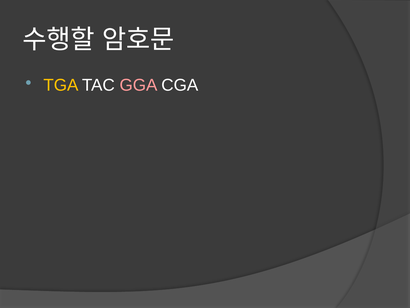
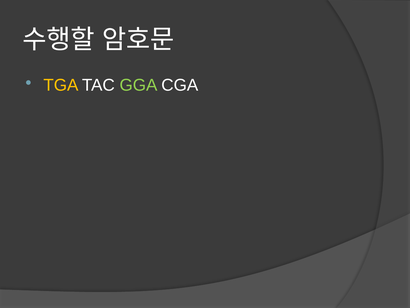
GGA colour: pink -> light green
